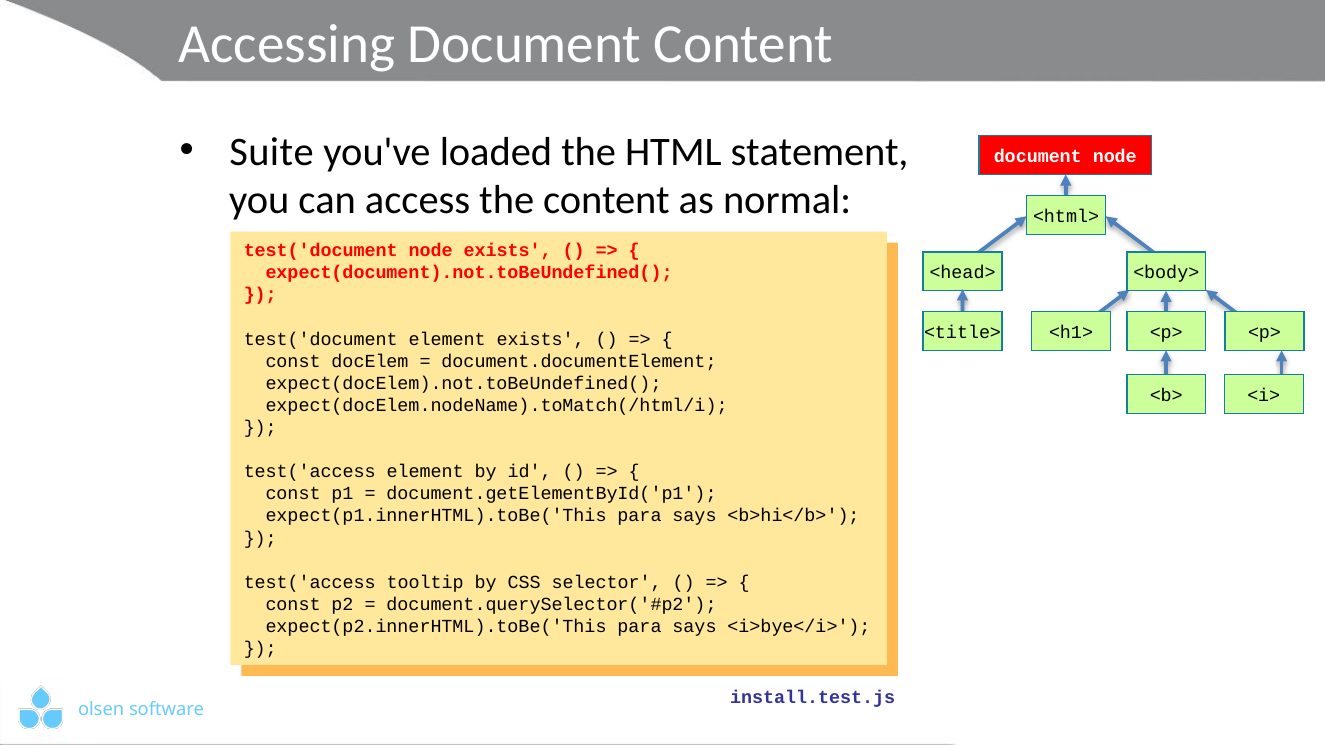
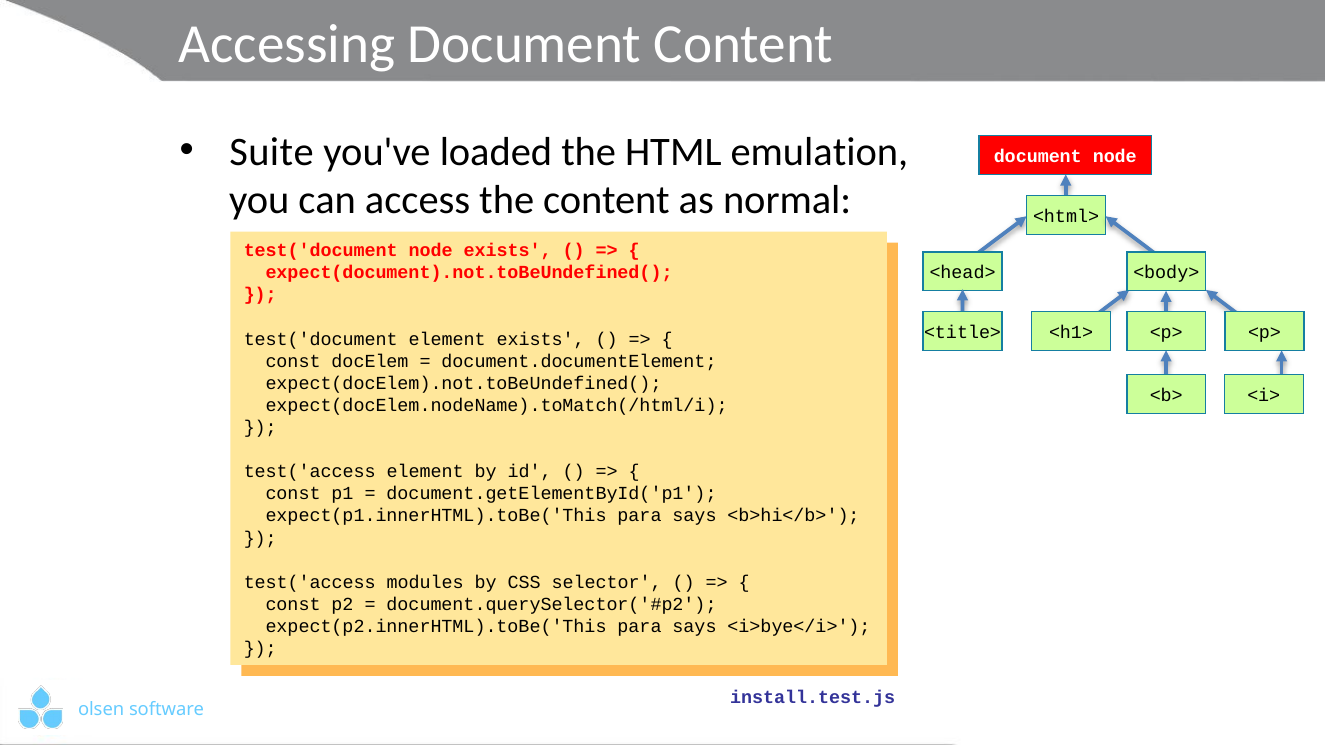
statement: statement -> emulation
tooltip: tooltip -> modules
